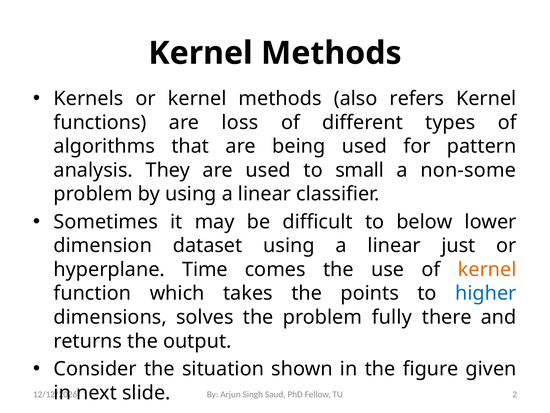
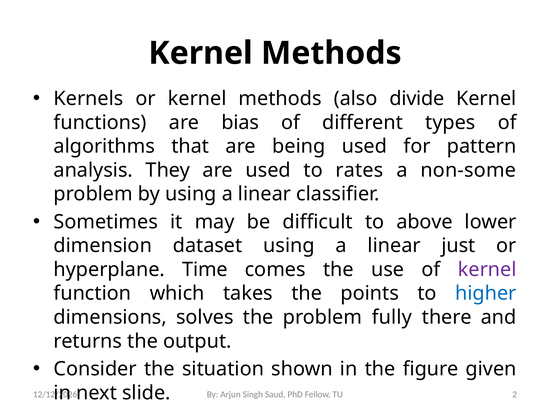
refers: refers -> divide
loss: loss -> bias
small: small -> rates
below: below -> above
kernel at (487, 269) colour: orange -> purple
